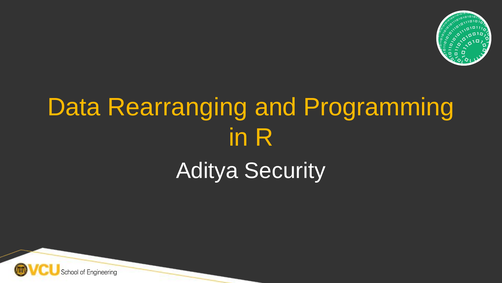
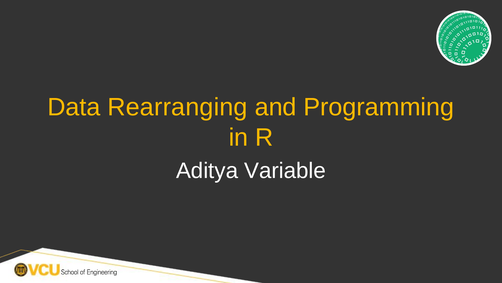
Security: Security -> Variable
